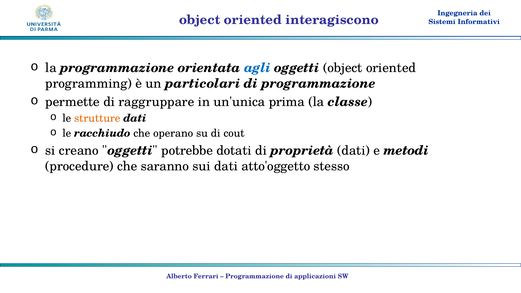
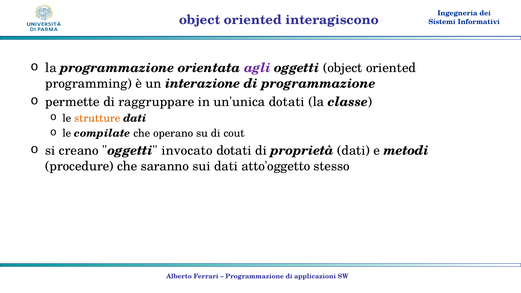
agli colour: blue -> purple
particolari: particolari -> interazione
un'unica prima: prima -> dotati
racchiudo: racchiudo -> compilate
potrebbe: potrebbe -> invocato
